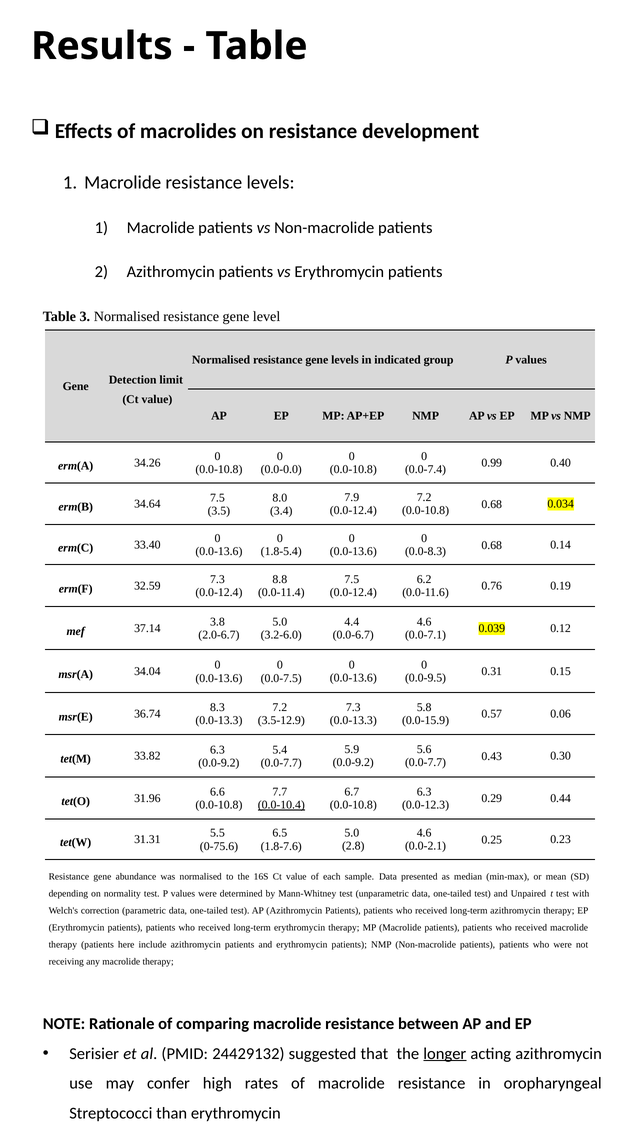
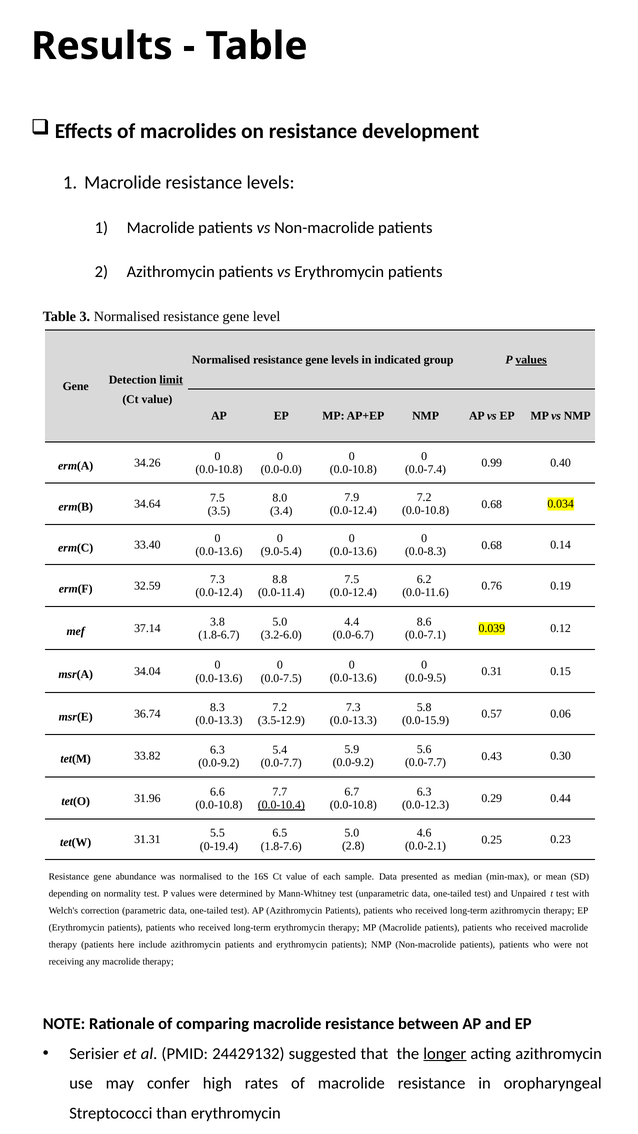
values at (531, 360) underline: none -> present
limit underline: none -> present
1.8-5.4: 1.8-5.4 -> 9.0-5.4
4.6 at (424, 622): 4.6 -> 8.6
2.0-6.7: 2.0-6.7 -> 1.8-6.7
0-75.6: 0-75.6 -> 0-19.4
